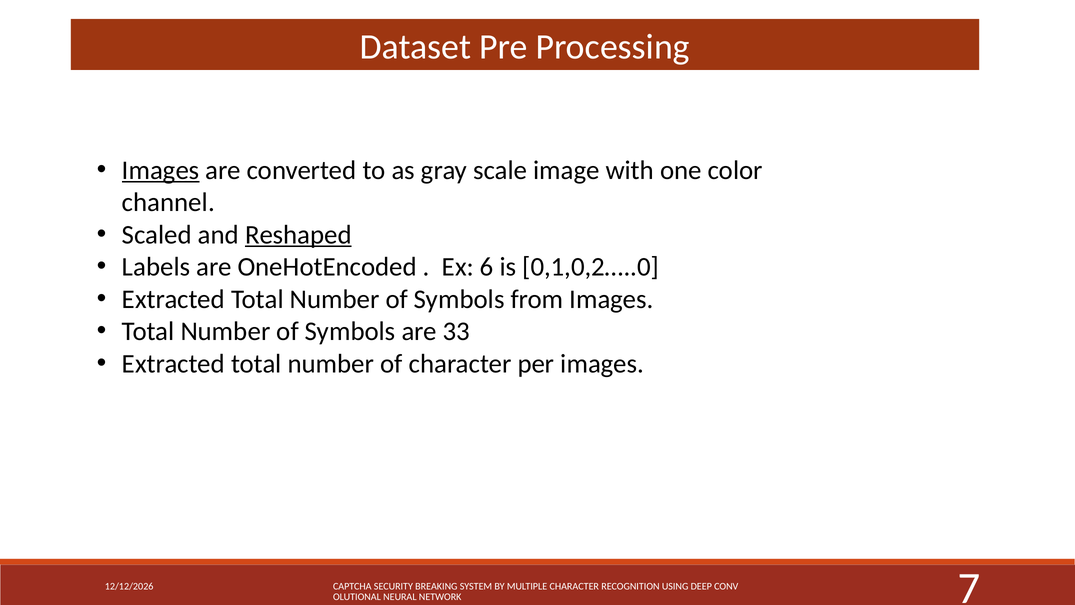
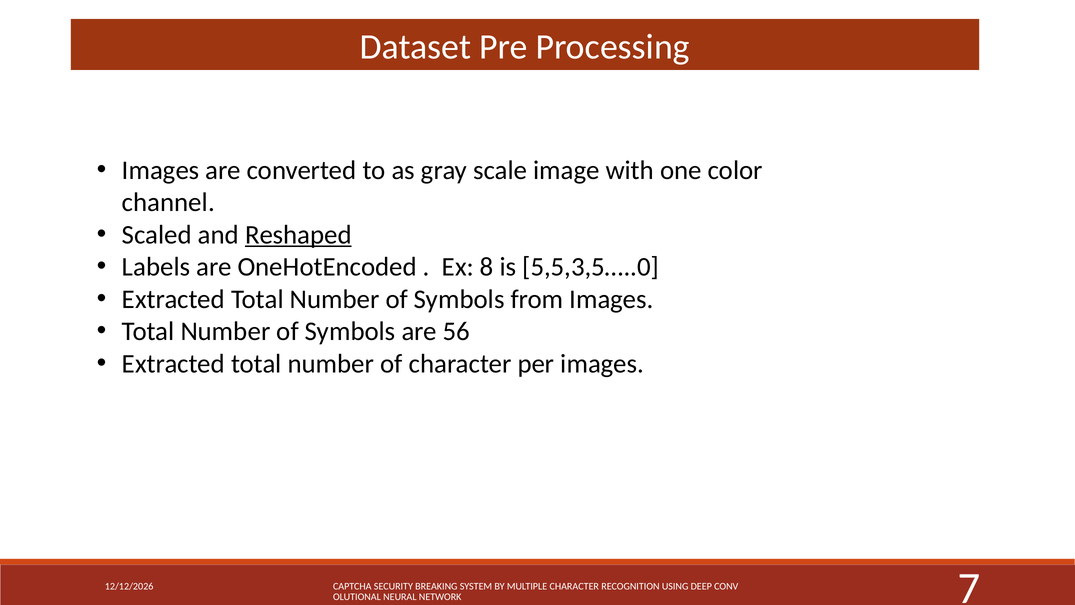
Images at (161, 170) underline: present -> none
6: 6 -> 8
0,1,0,2…..0: 0,1,0,2…..0 -> 5,5,3,5…..0
33: 33 -> 56
